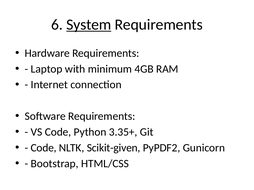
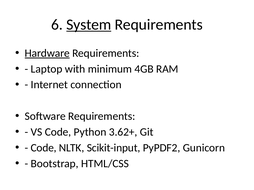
Hardware underline: none -> present
3.35+: 3.35+ -> 3.62+
Scikit-given: Scikit-given -> Scikit-input
